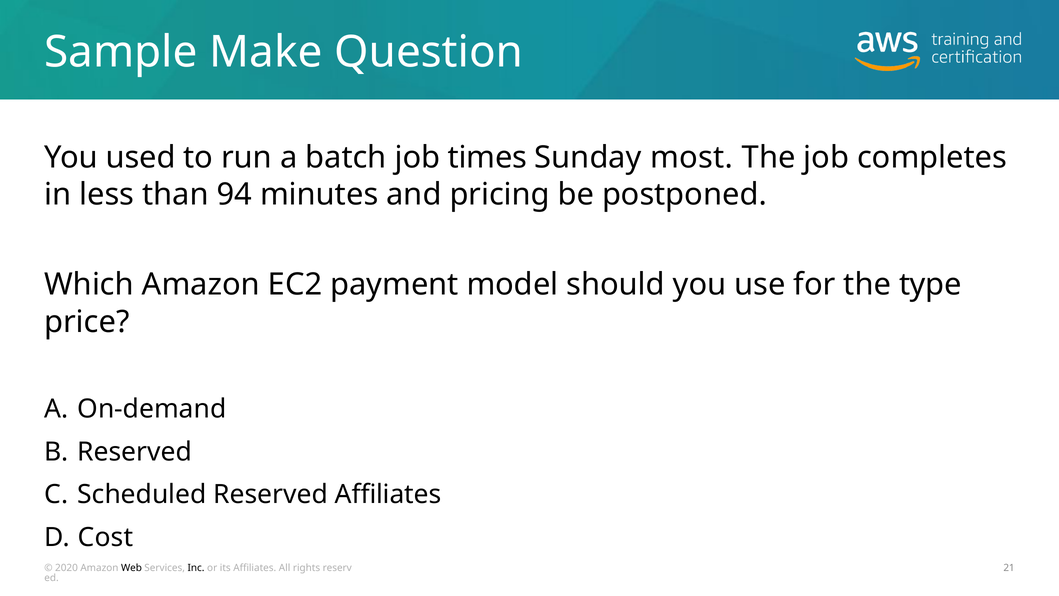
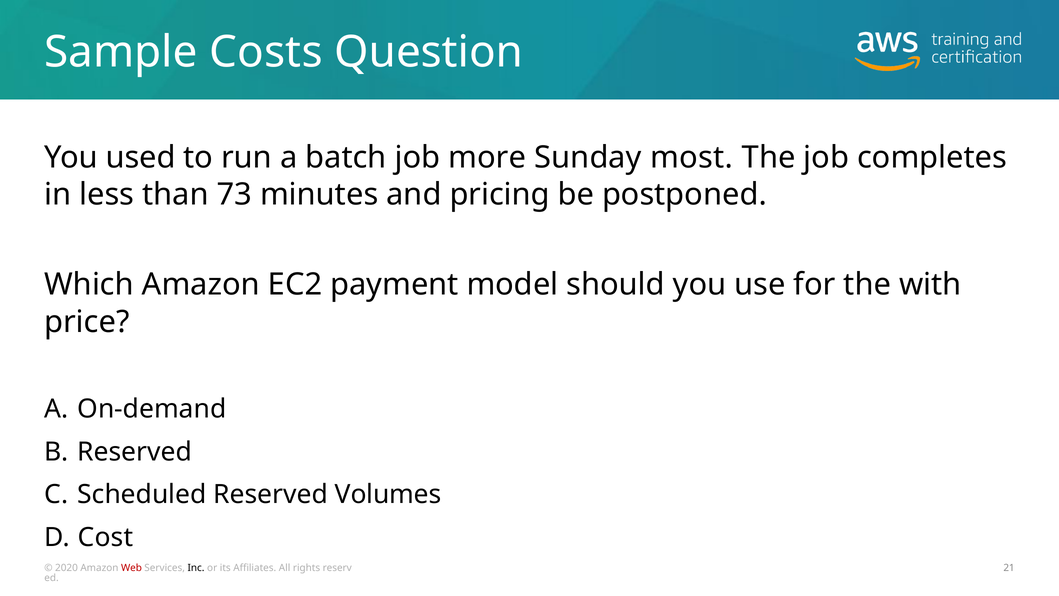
Make: Make -> Costs
times: times -> more
94: 94 -> 73
type: type -> with
Reserved Affiliates: Affiliates -> Volumes
Web colour: black -> red
